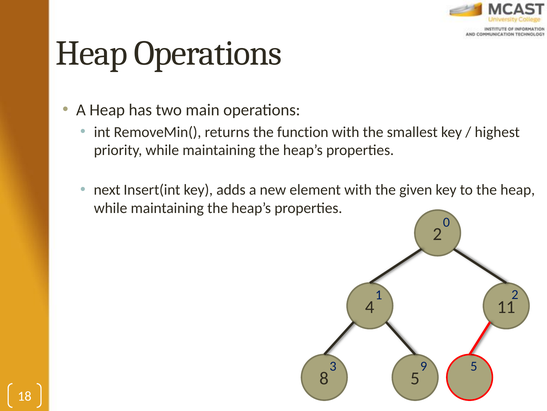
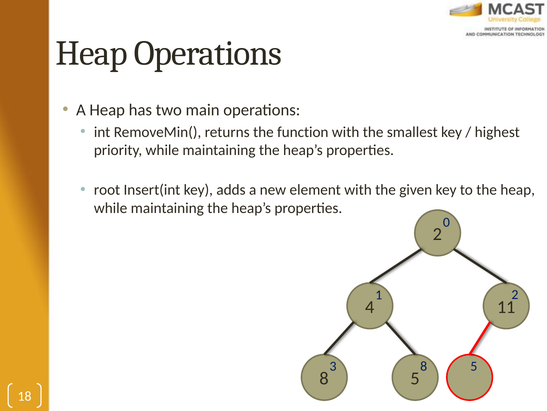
next: next -> root
3 9: 9 -> 8
